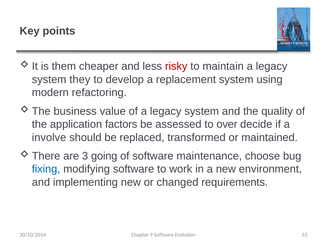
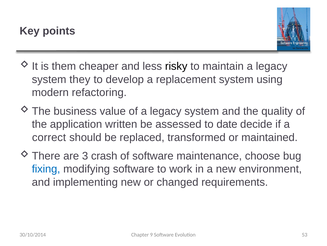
risky colour: red -> black
factors: factors -> written
over: over -> date
involve: involve -> correct
going: going -> crash
